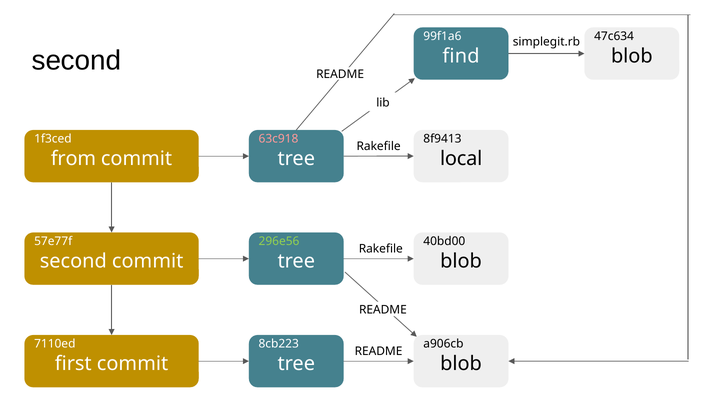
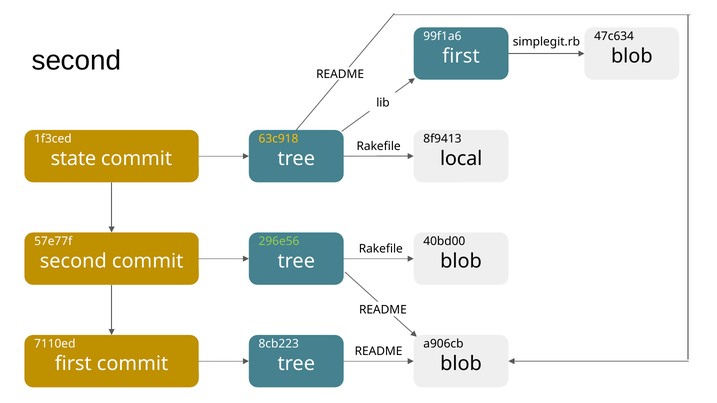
find at (461, 56): find -> first
63c918 colour: pink -> yellow
from: from -> state
